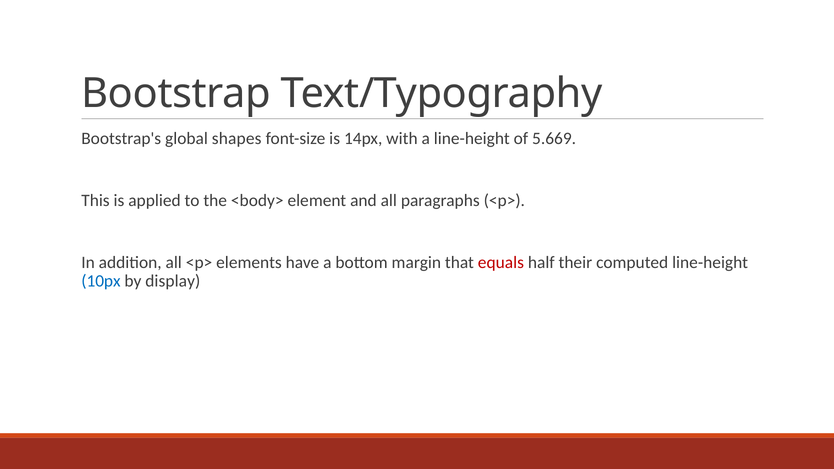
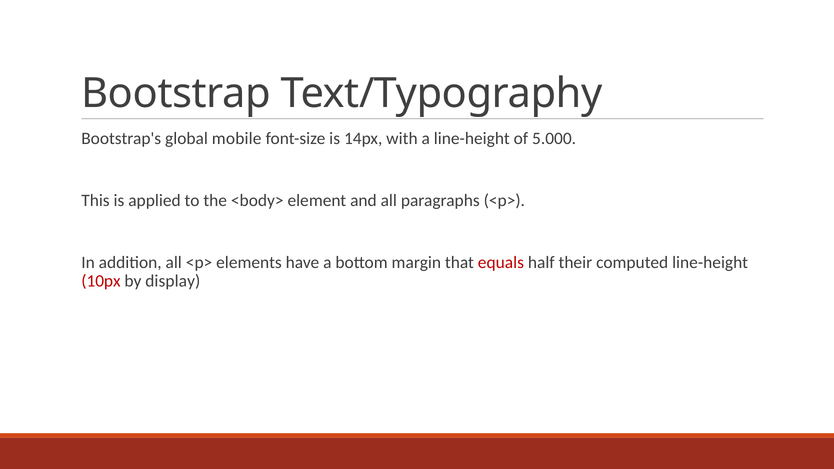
shapes: shapes -> mobile
5.669: 5.669 -> 5.000
10px colour: blue -> red
